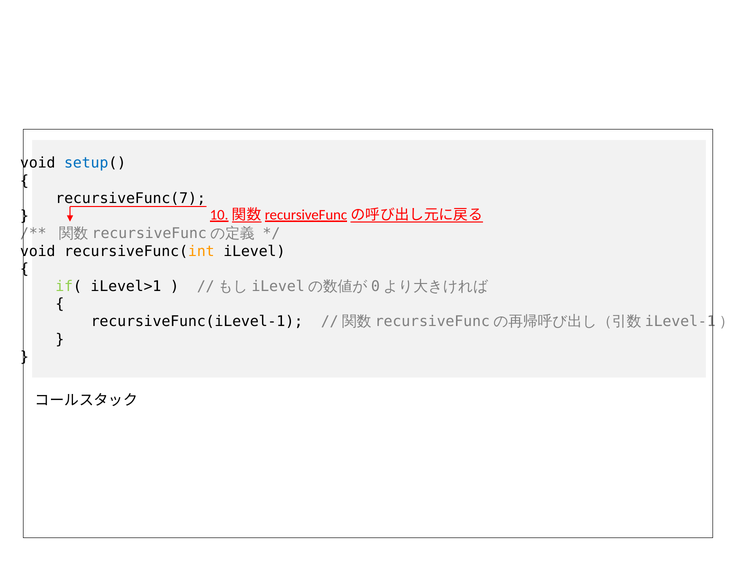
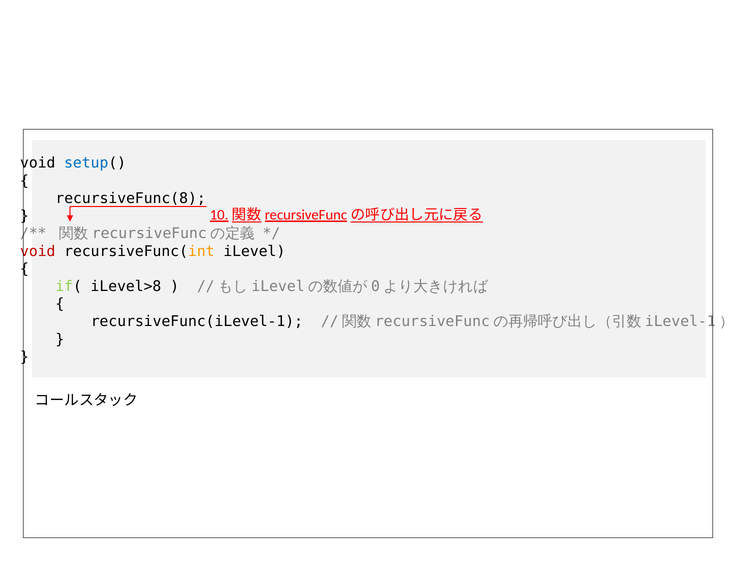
recursiveFunc(7: recursiveFunc(7 -> recursiveFunc(8
void at (38, 251) colour: black -> red
iLevel>1: iLevel>1 -> iLevel>8
